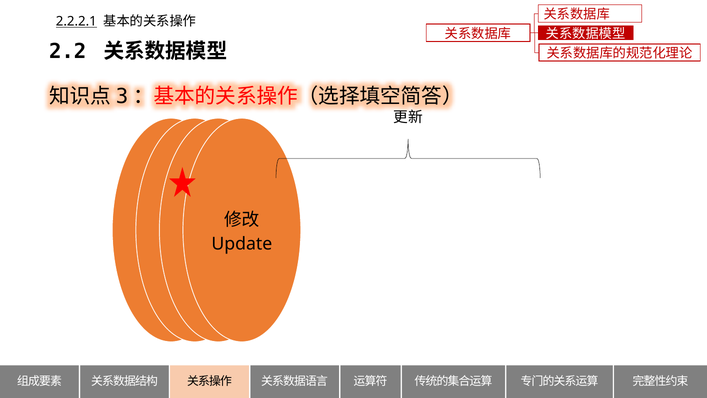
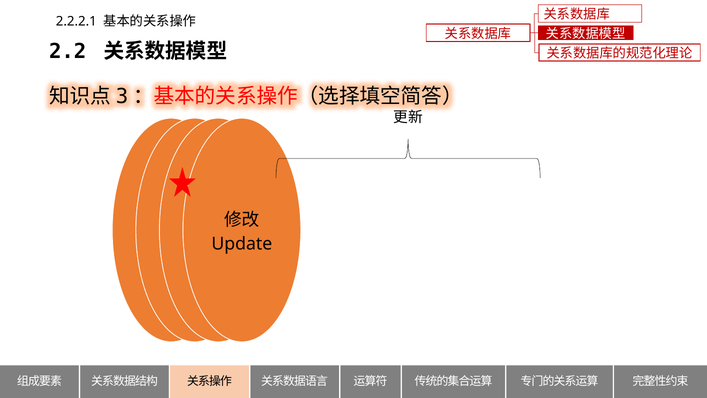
2.2.2.1 underline: present -> none
